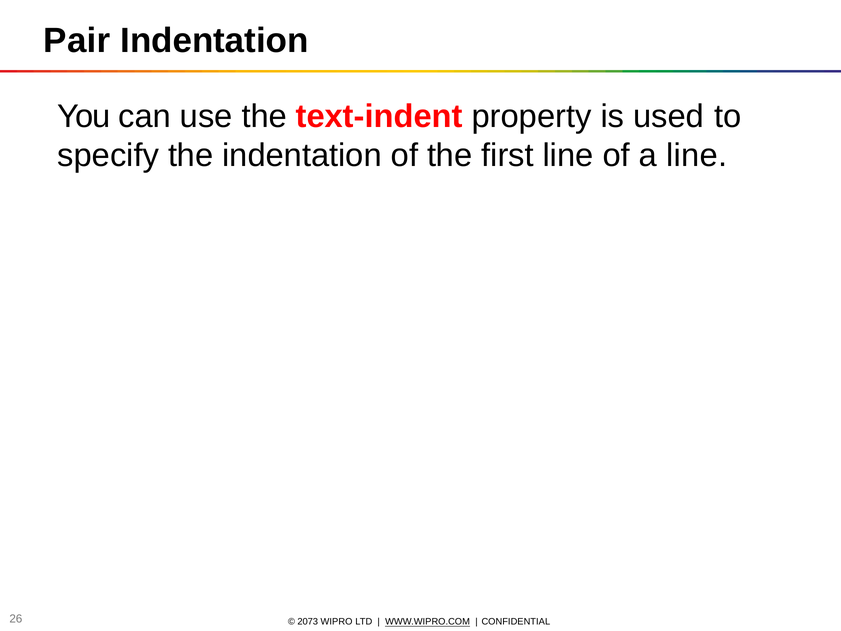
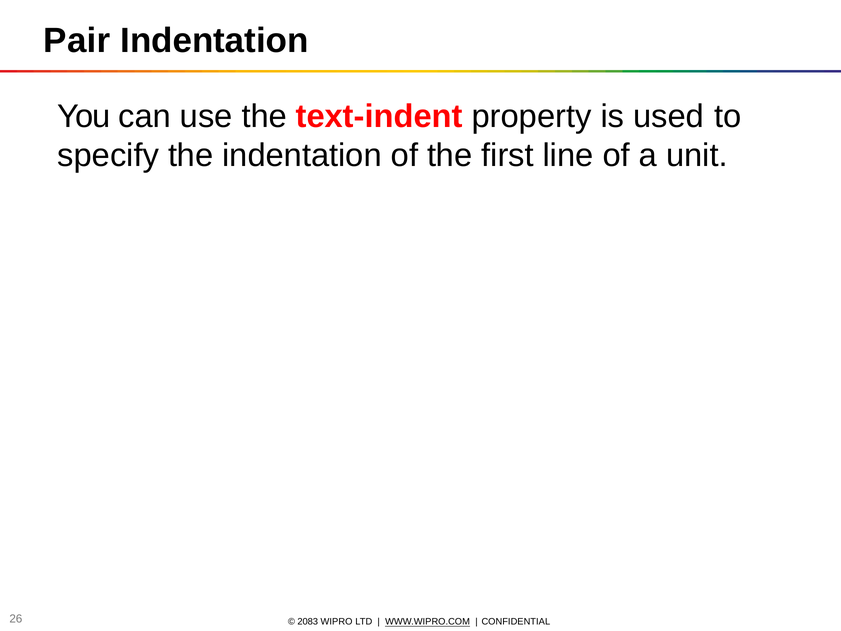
a line: line -> unit
2073: 2073 -> 2083
